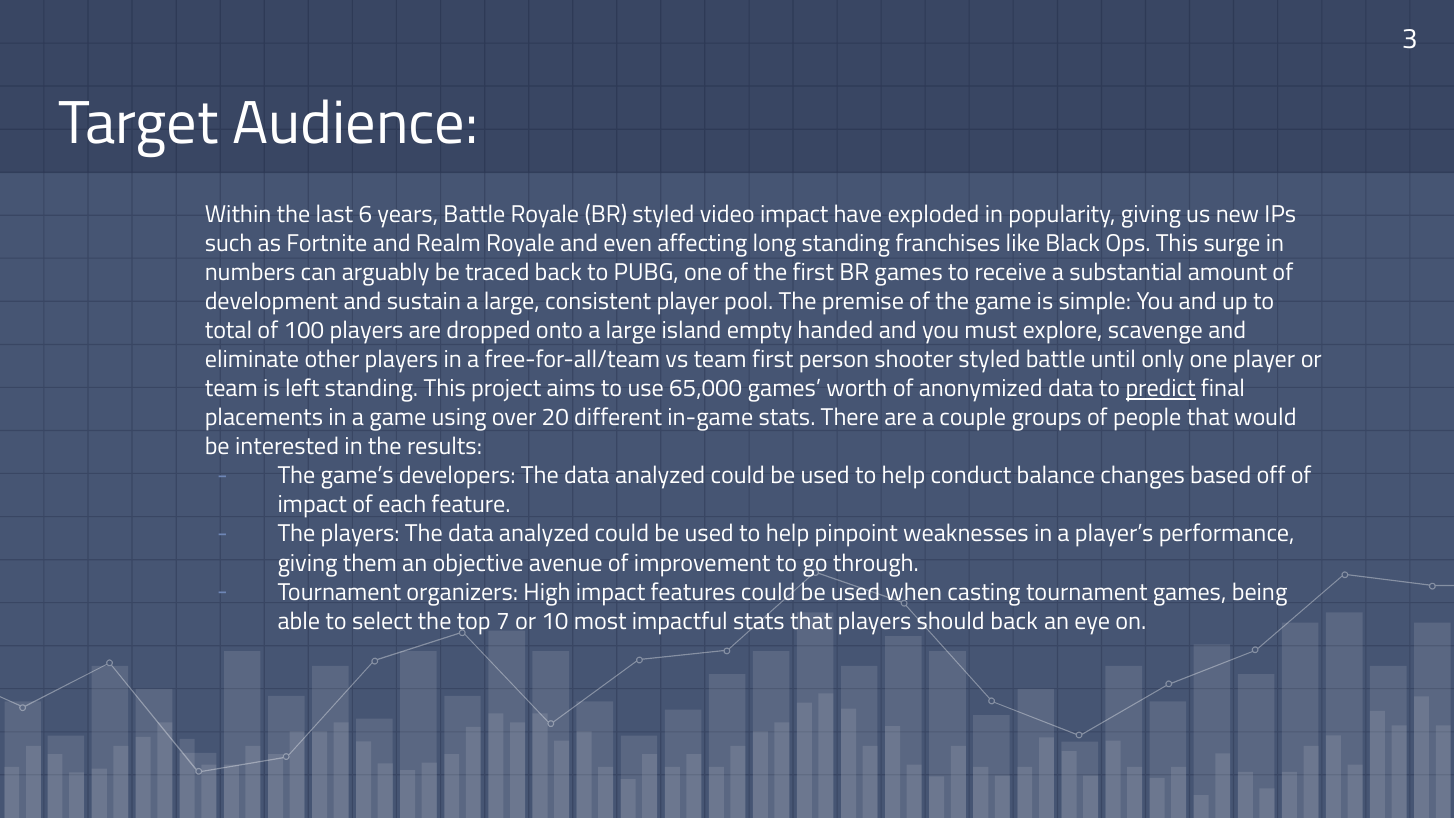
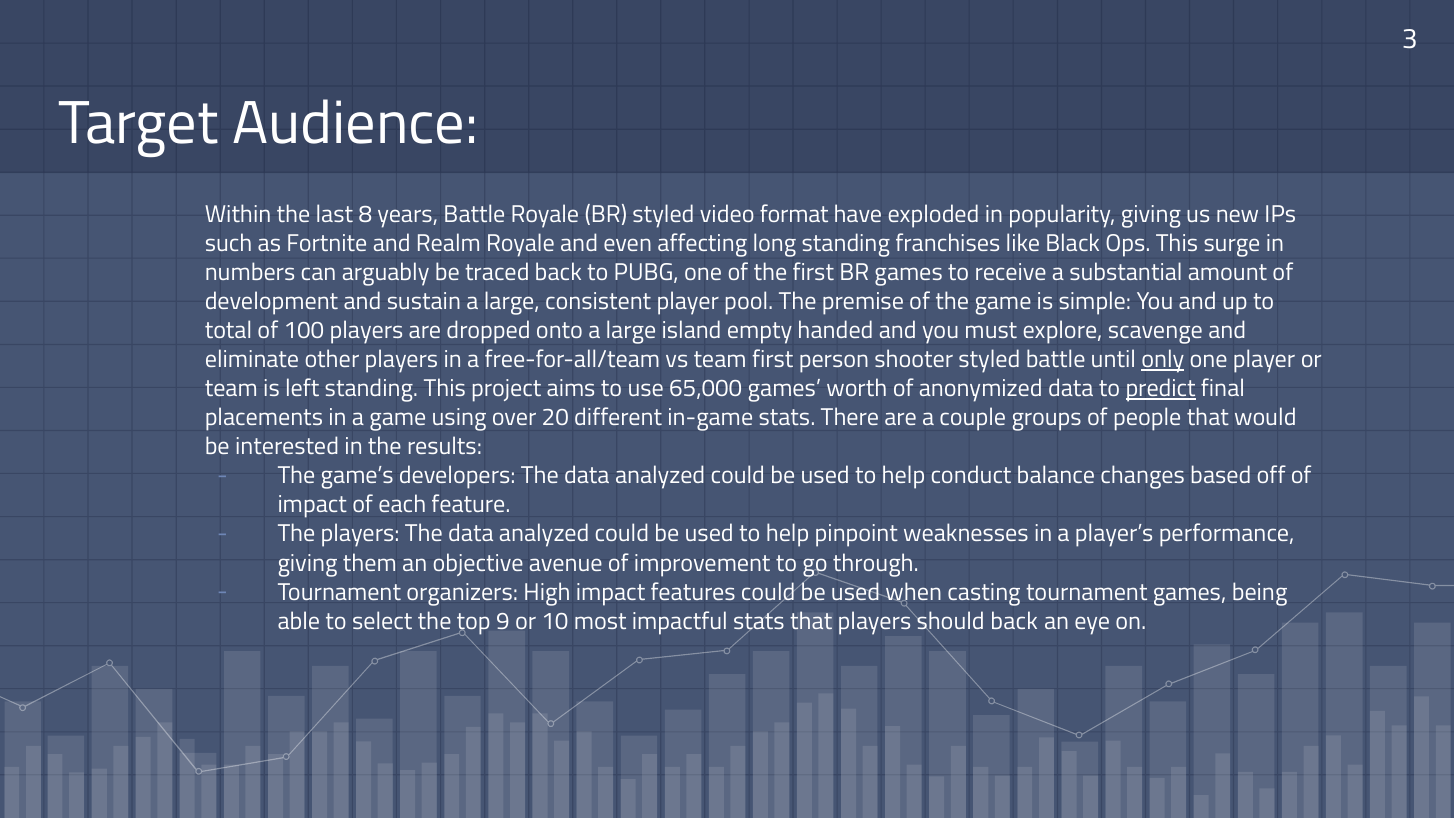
6: 6 -> 8
video impact: impact -> format
only underline: none -> present
7: 7 -> 9
